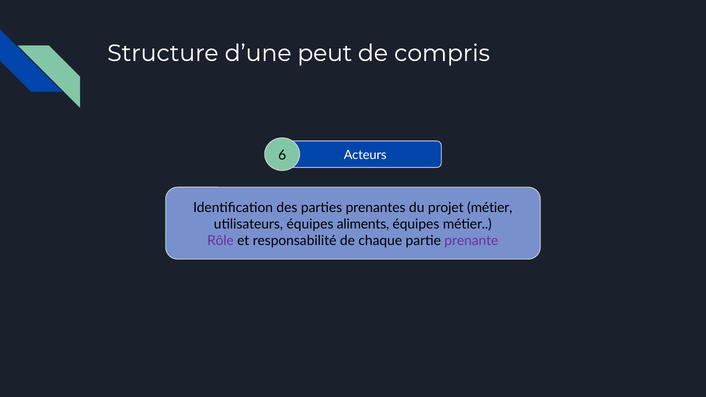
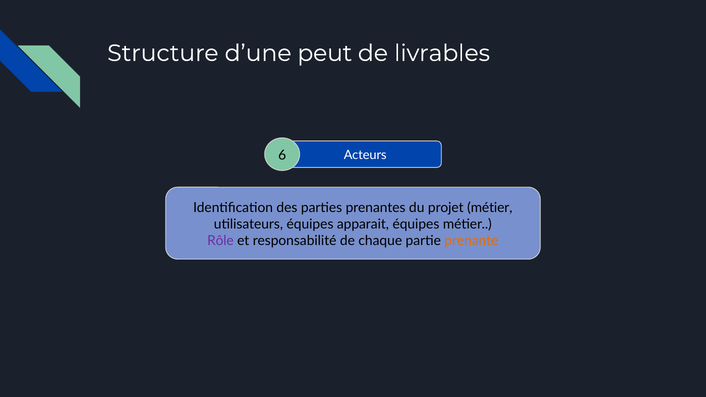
compris: compris -> livrables
aliments: aliments -> apparait
prenante colour: purple -> orange
